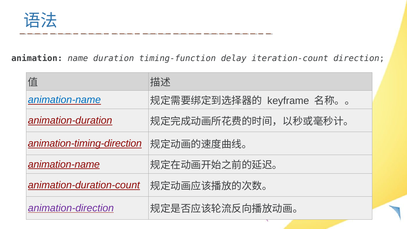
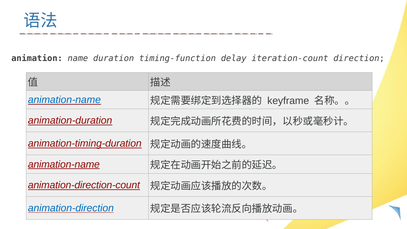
animation-timing-direction: animation-timing-direction -> animation-timing-duration
animation-duration-count: animation-duration-count -> animation-direction-count
animation-direction colour: purple -> blue
